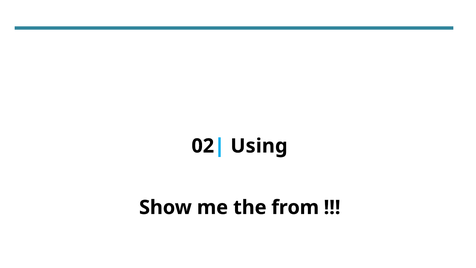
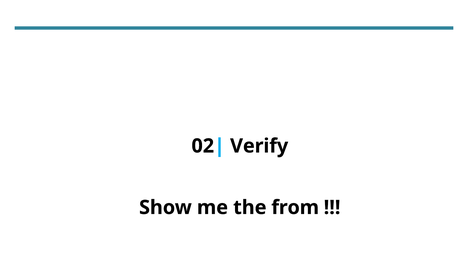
Using: Using -> Verify
